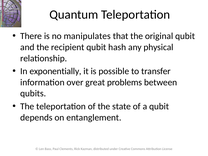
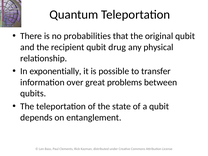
manipulates: manipulates -> probabilities
hash: hash -> drug
